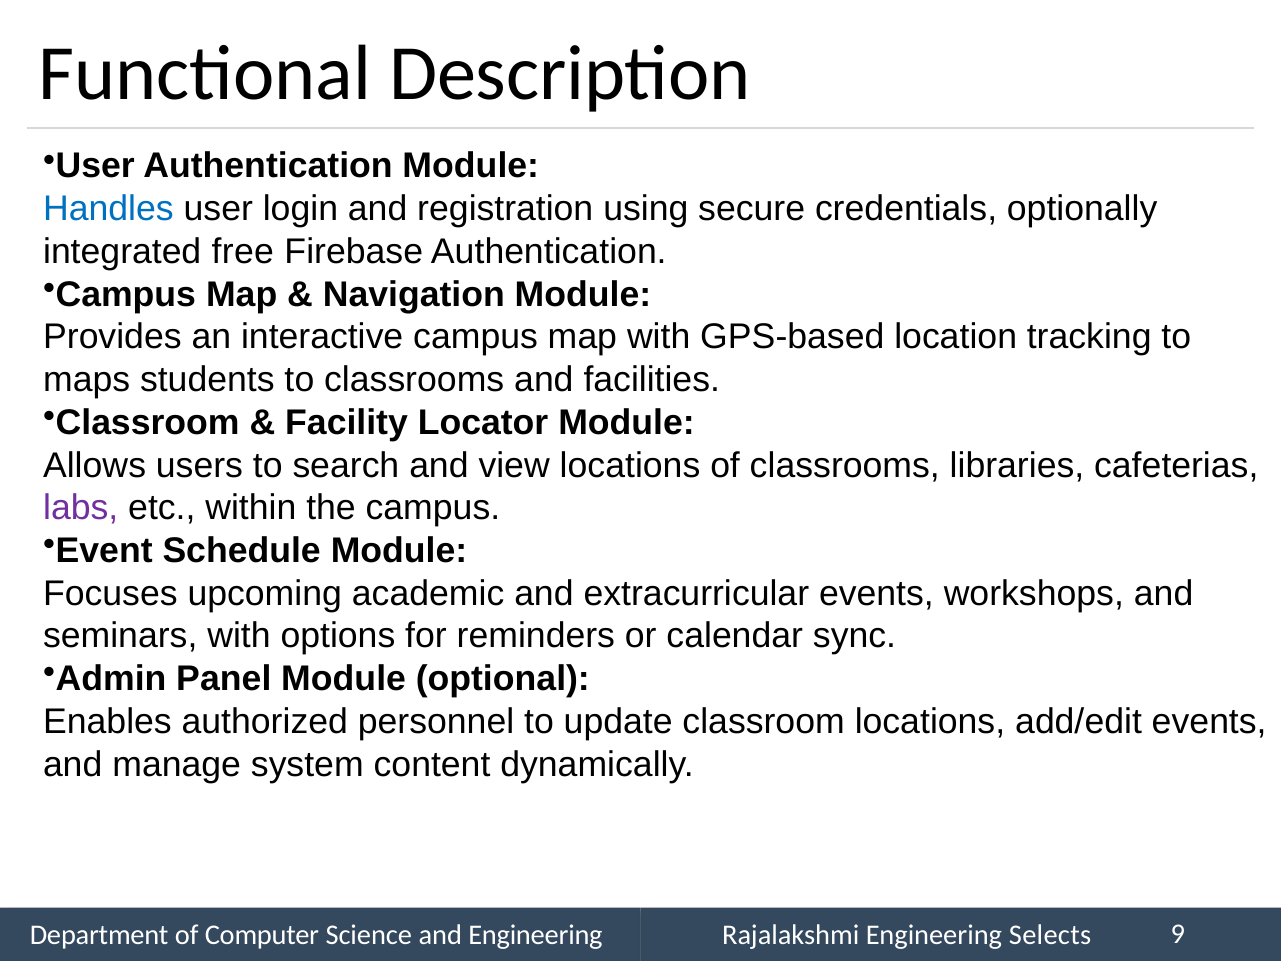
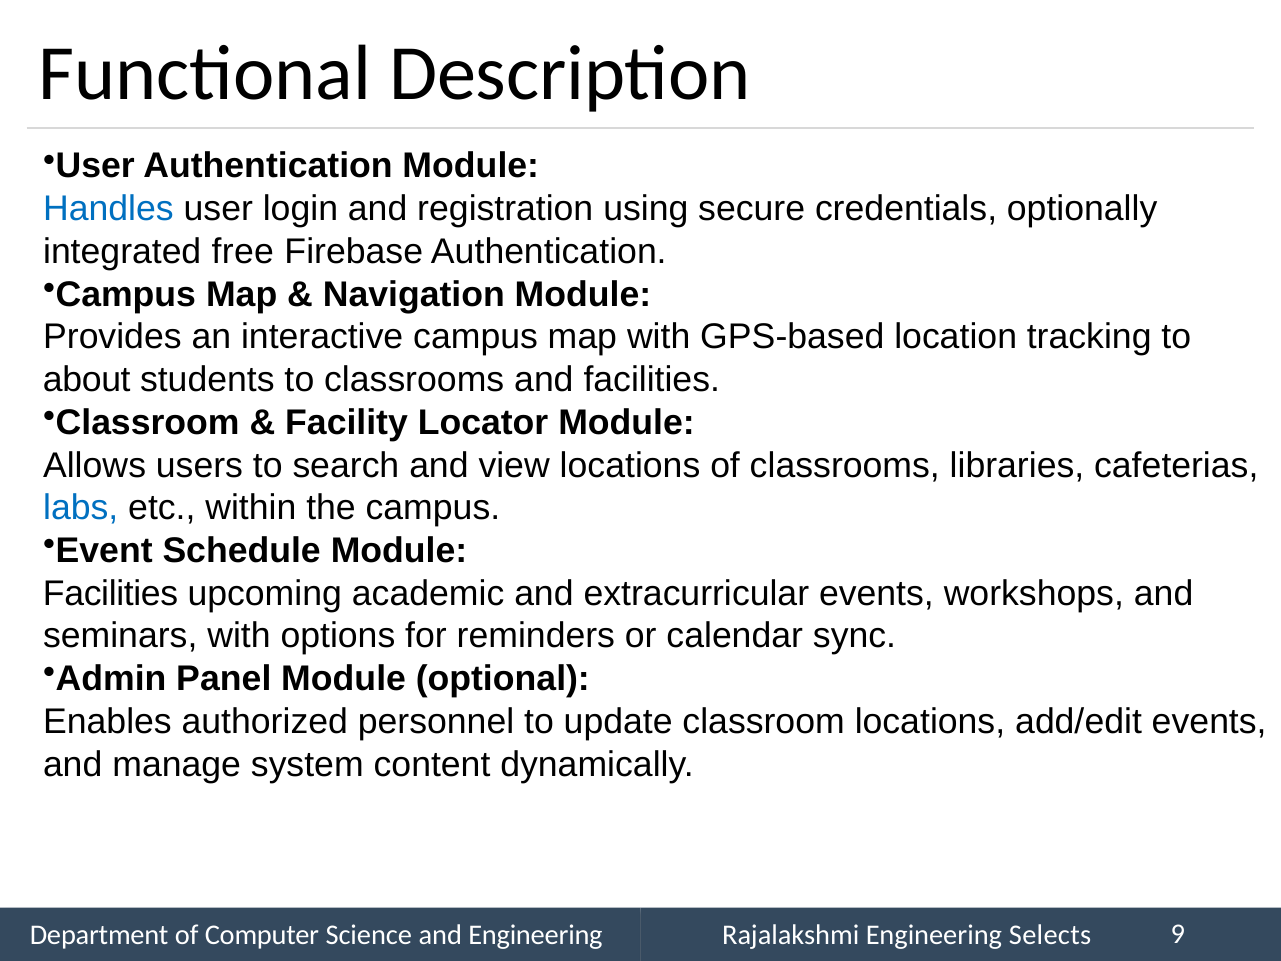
maps: maps -> about
labs colour: purple -> blue
Focuses at (110, 593): Focuses -> Facilities
